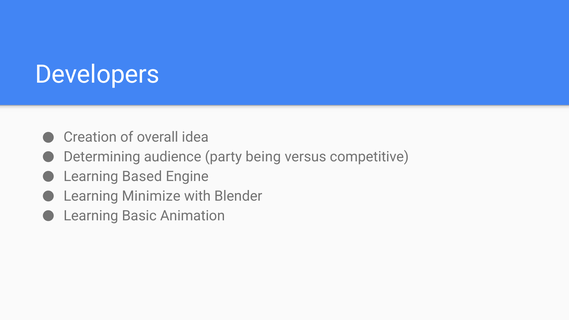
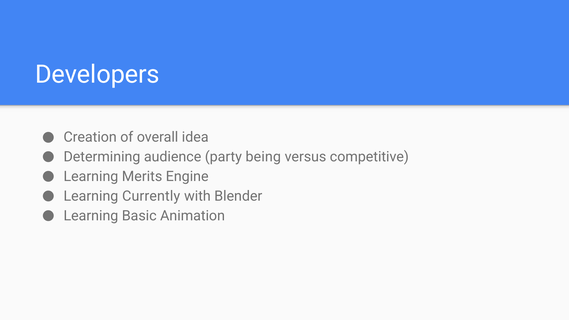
Based: Based -> Merits
Minimize: Minimize -> Currently
